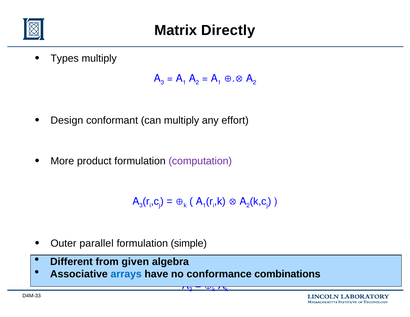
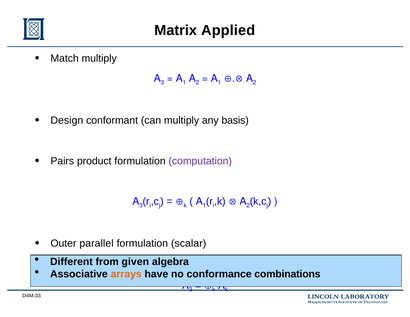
Directly: Directly -> Applied
Types: Types -> Match
effort: effort -> basis
More: More -> Pairs
simple: simple -> scalar
arrays colour: blue -> orange
